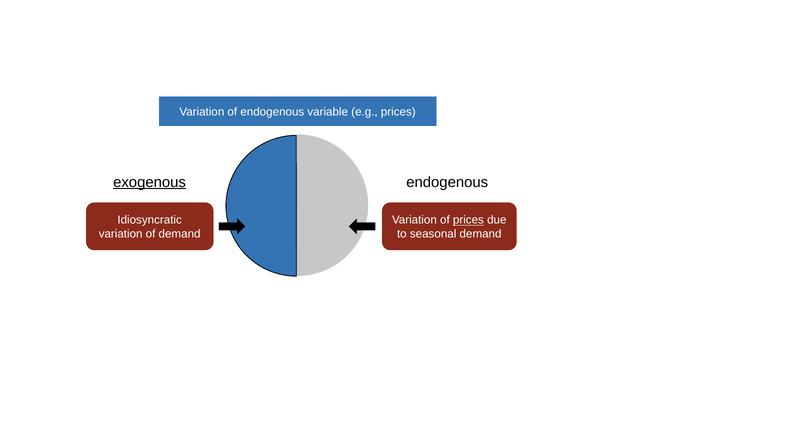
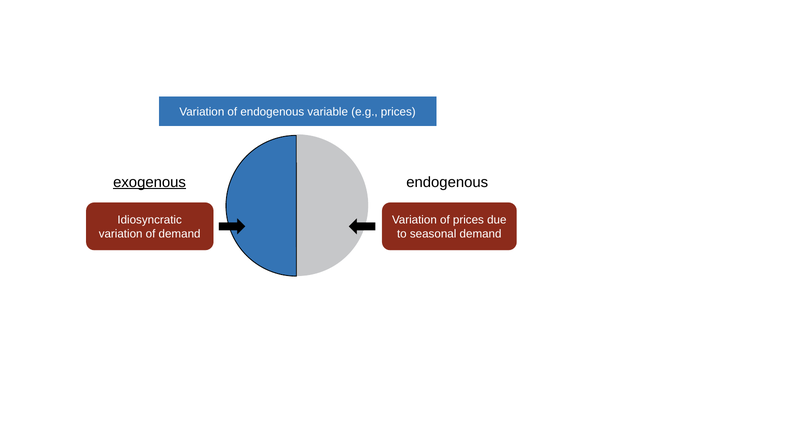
prices at (468, 220) underline: present -> none
